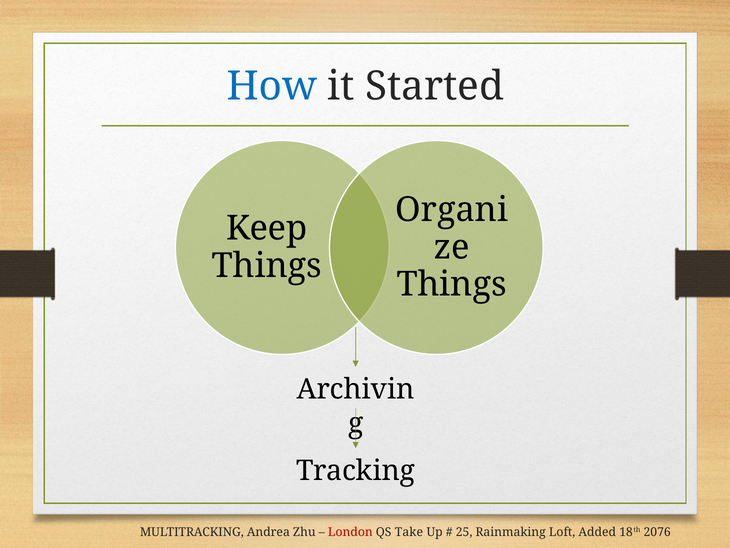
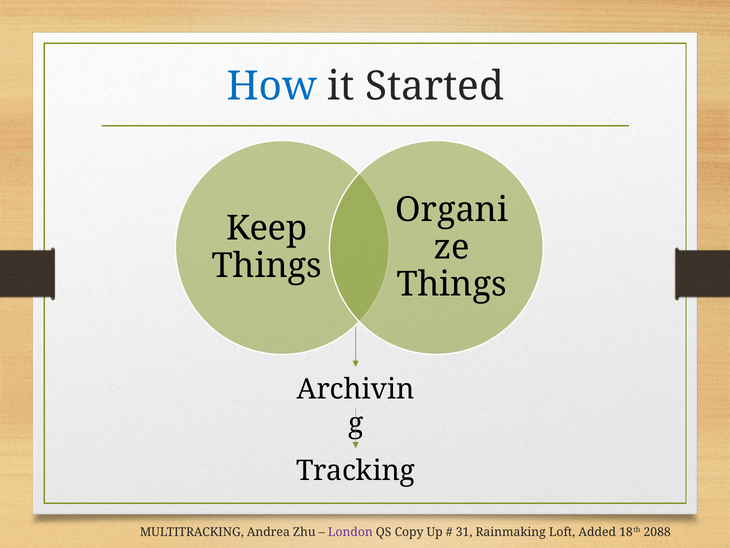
London colour: red -> purple
Take: Take -> Copy
25: 25 -> 31
2076: 2076 -> 2088
